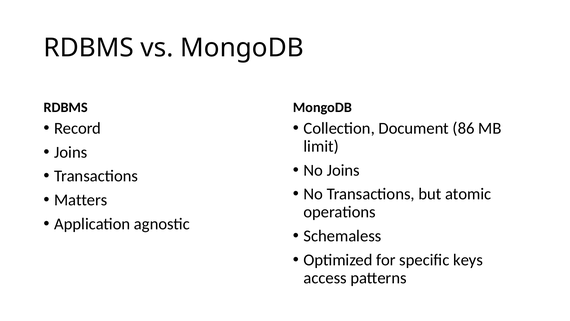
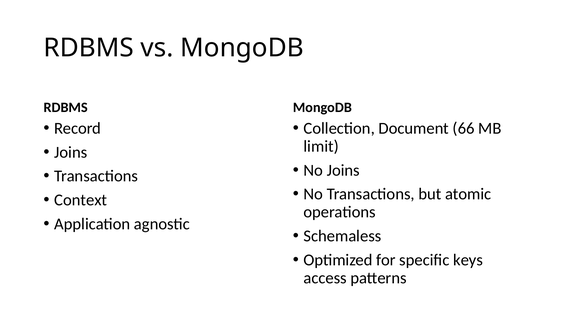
86: 86 -> 66
Matters: Matters -> Context
